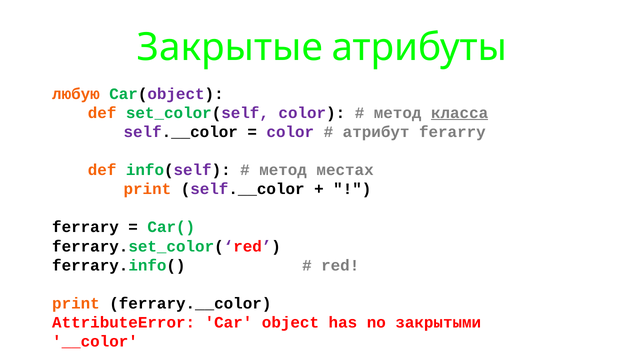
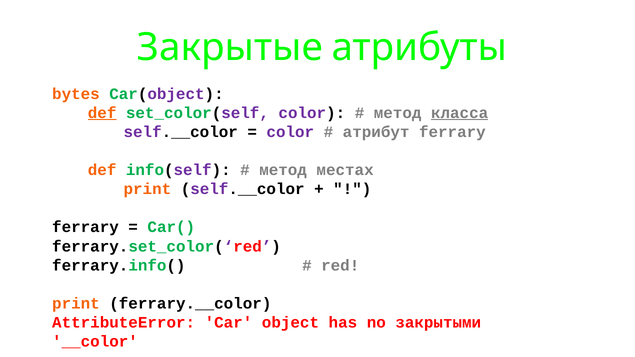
любую: любую -> bytes
def at (102, 113) underline: none -> present
атрибут ferarry: ferarry -> ferrary
